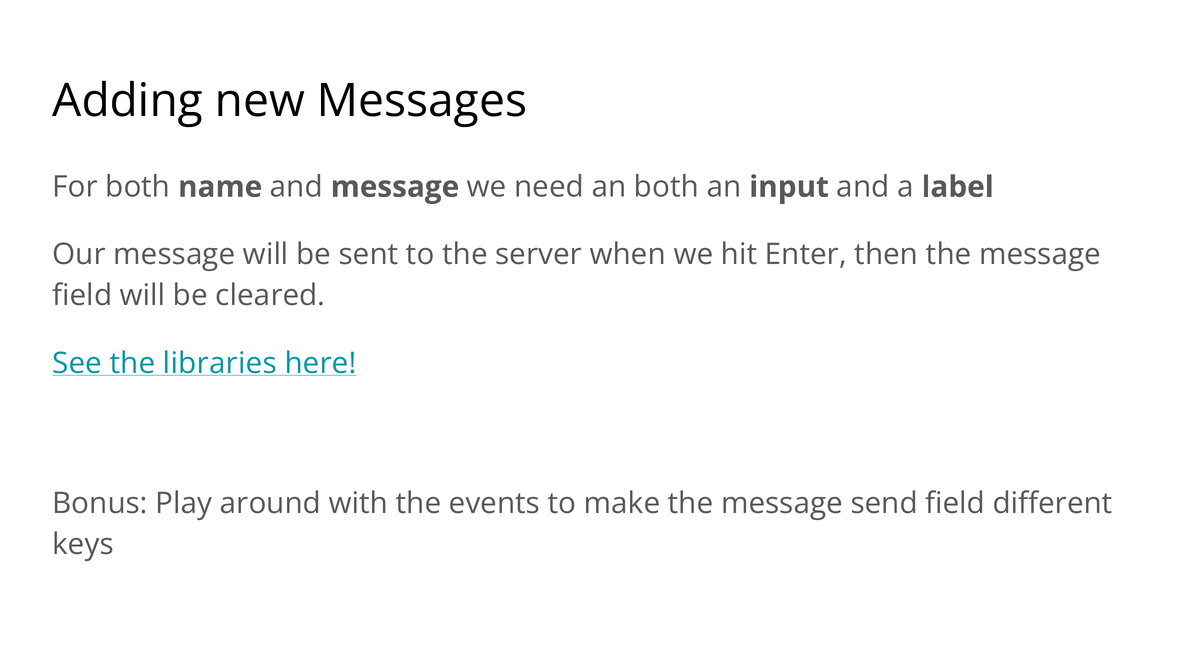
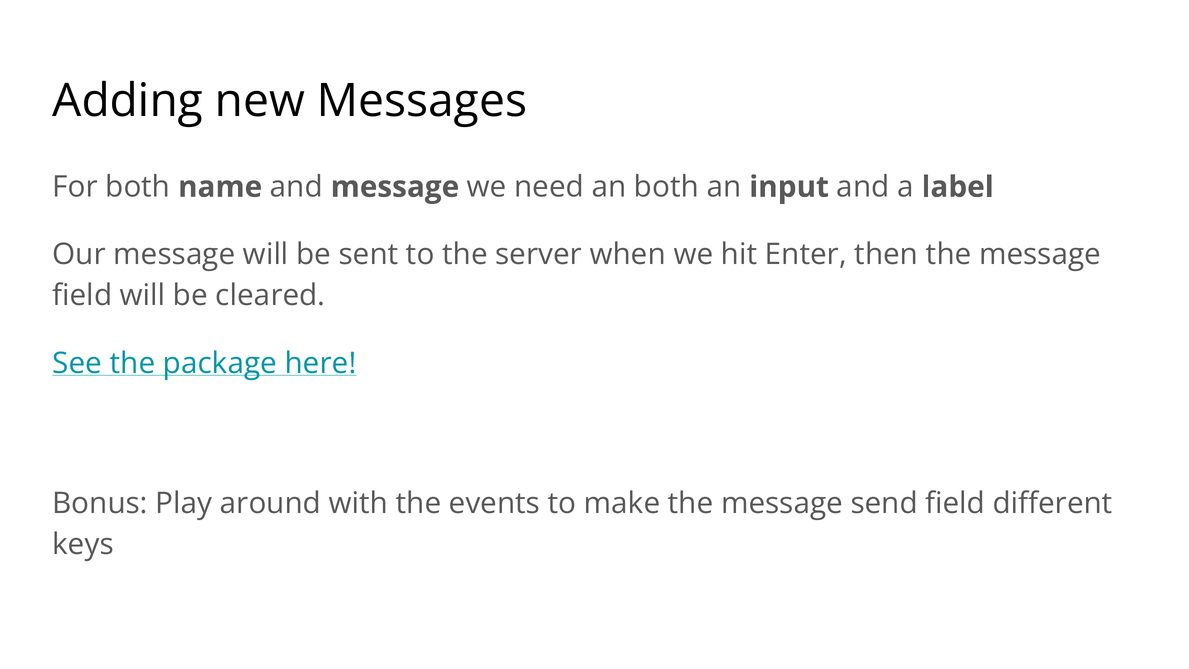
libraries: libraries -> package
